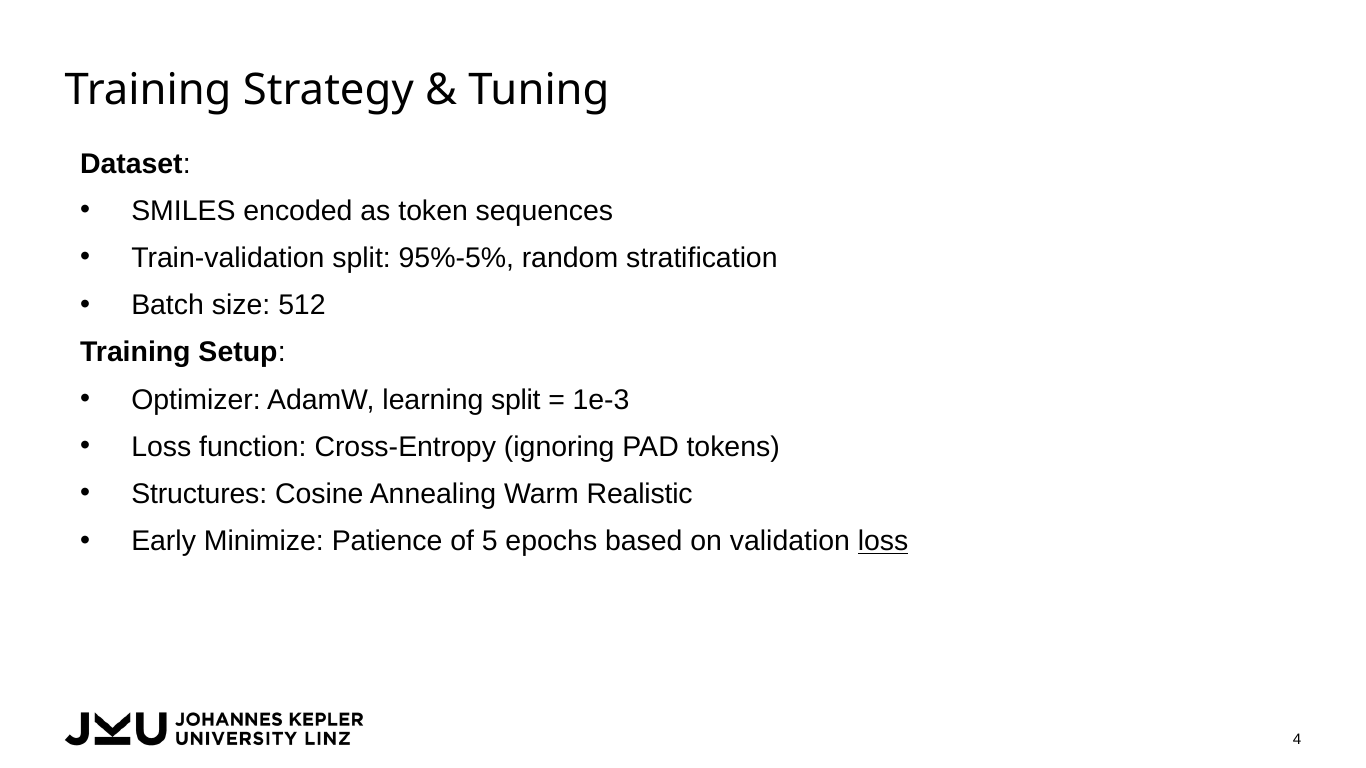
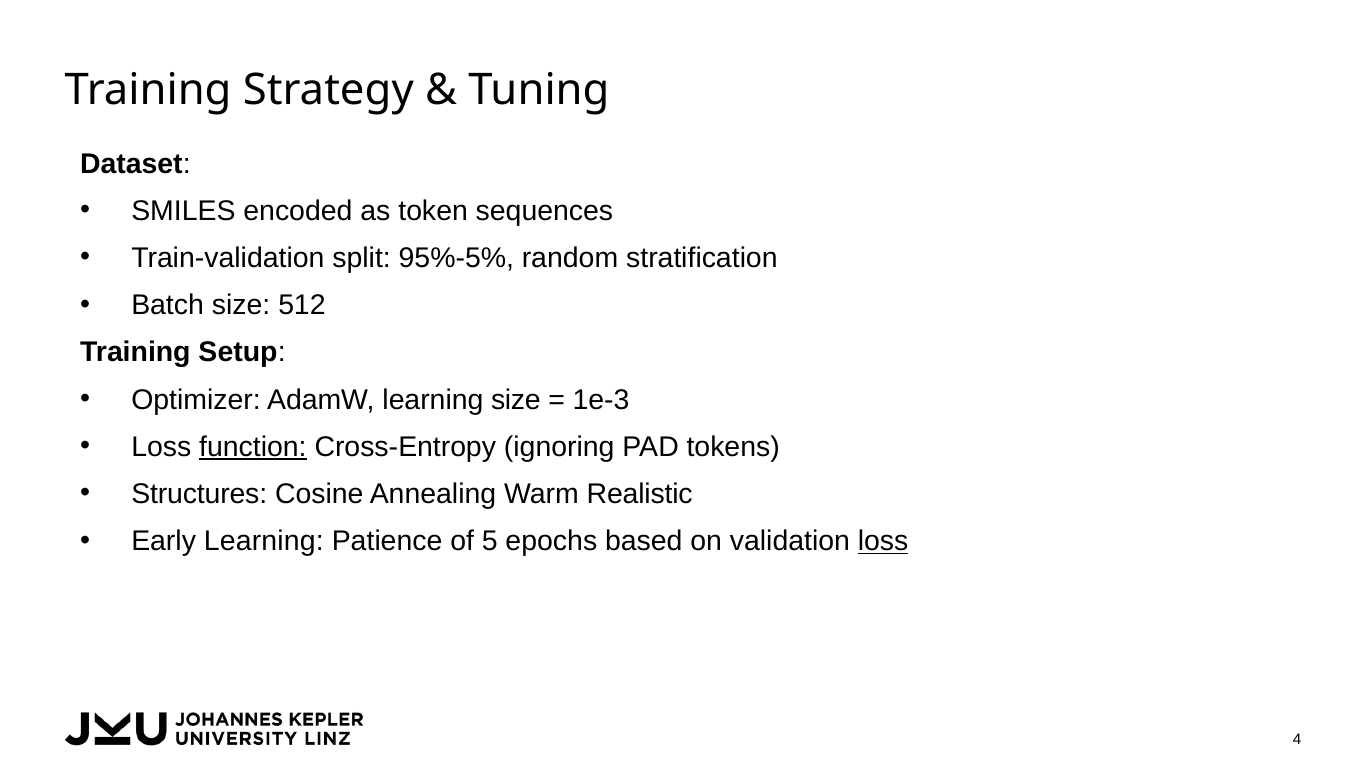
learning split: split -> size
function underline: none -> present
Early Minimize: Minimize -> Learning
